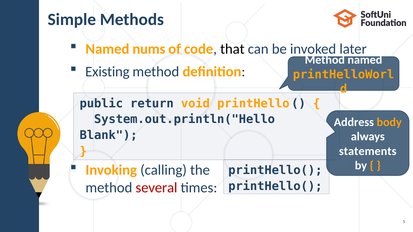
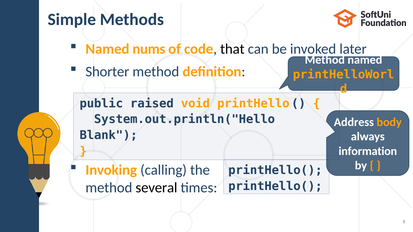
Existing: Existing -> Shorter
return: return -> raised
statements: statements -> information
several colour: red -> black
